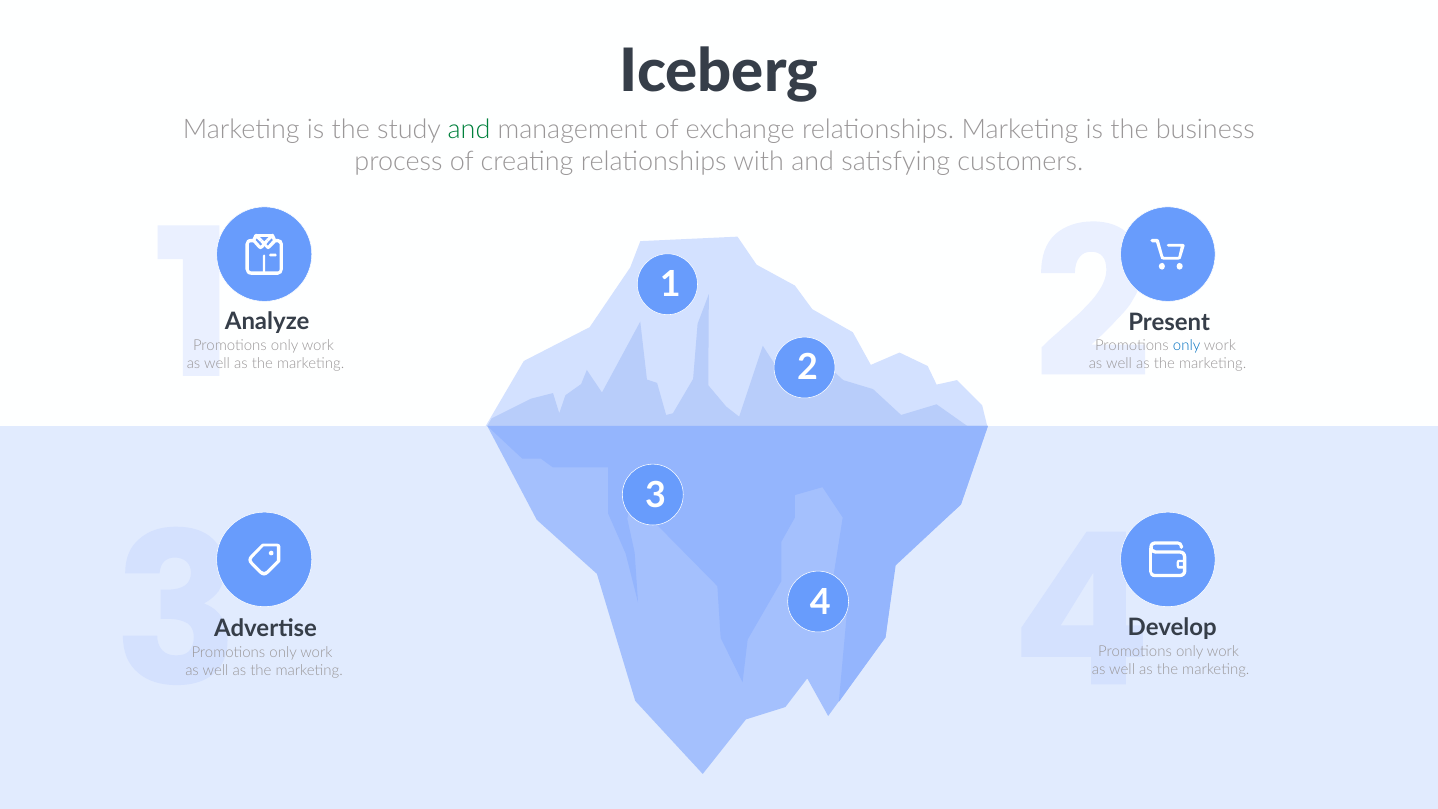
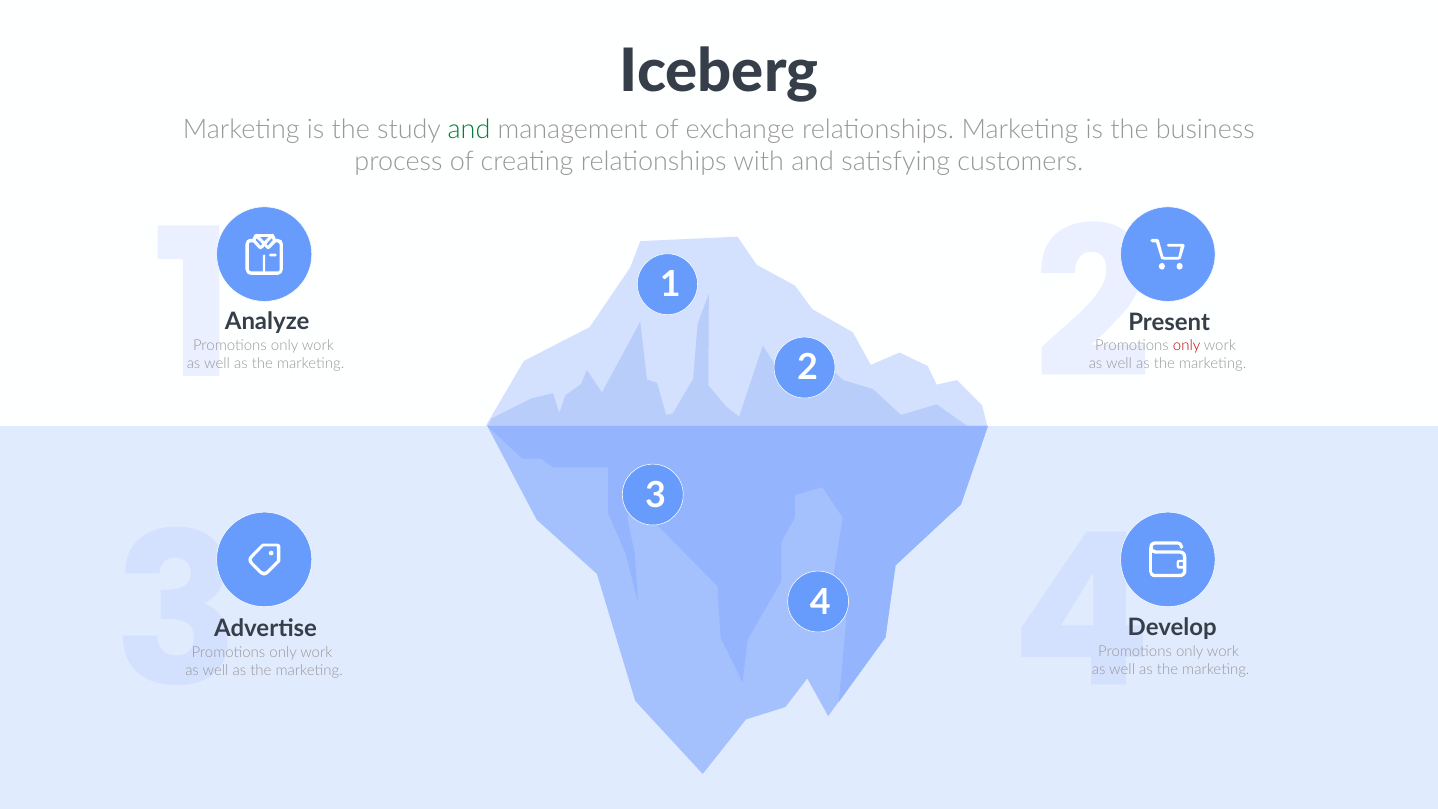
only at (1187, 346) colour: blue -> red
